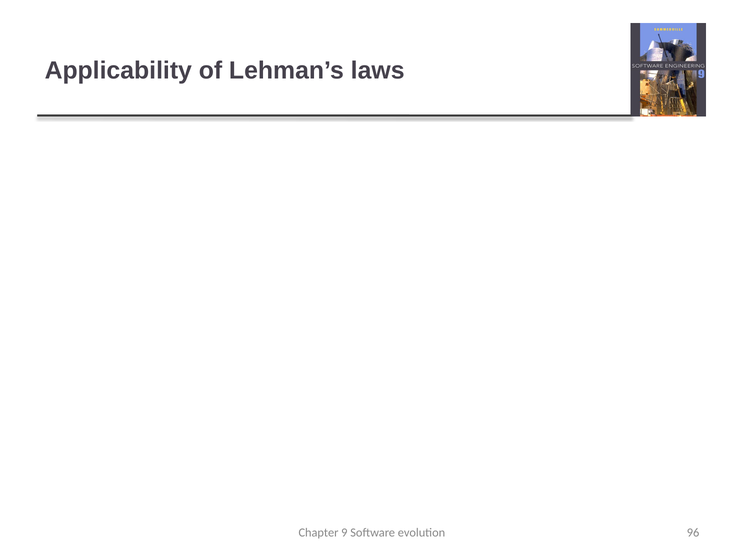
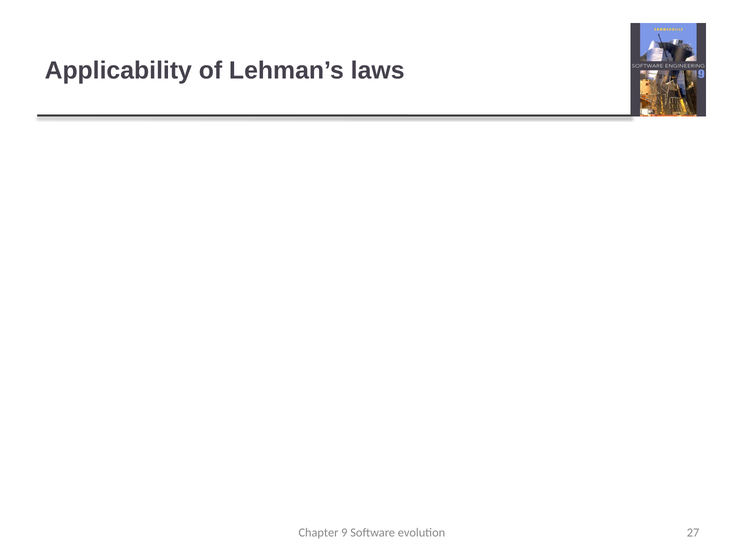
96: 96 -> 27
